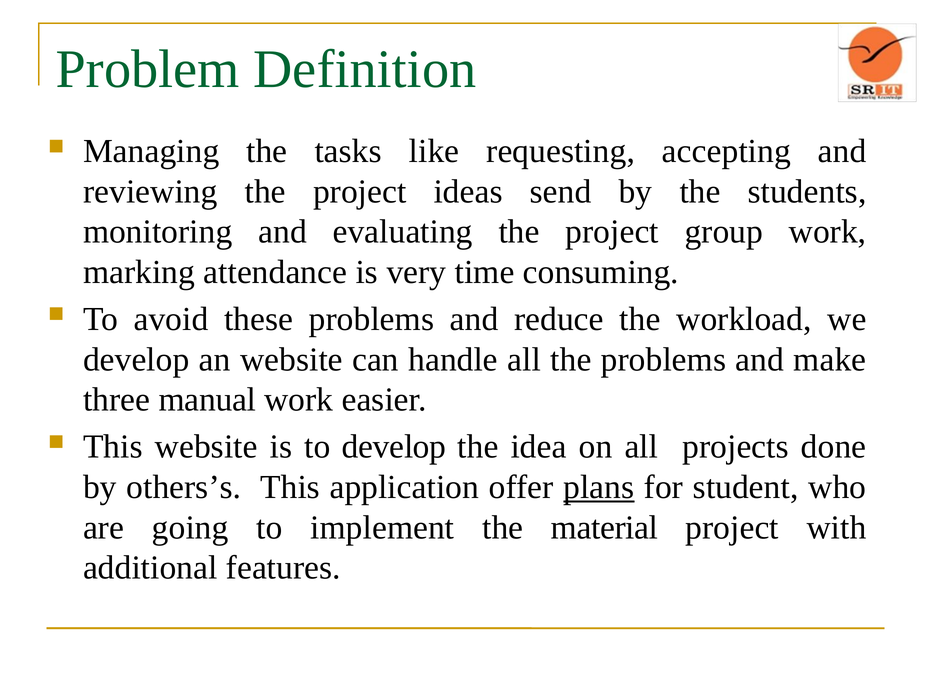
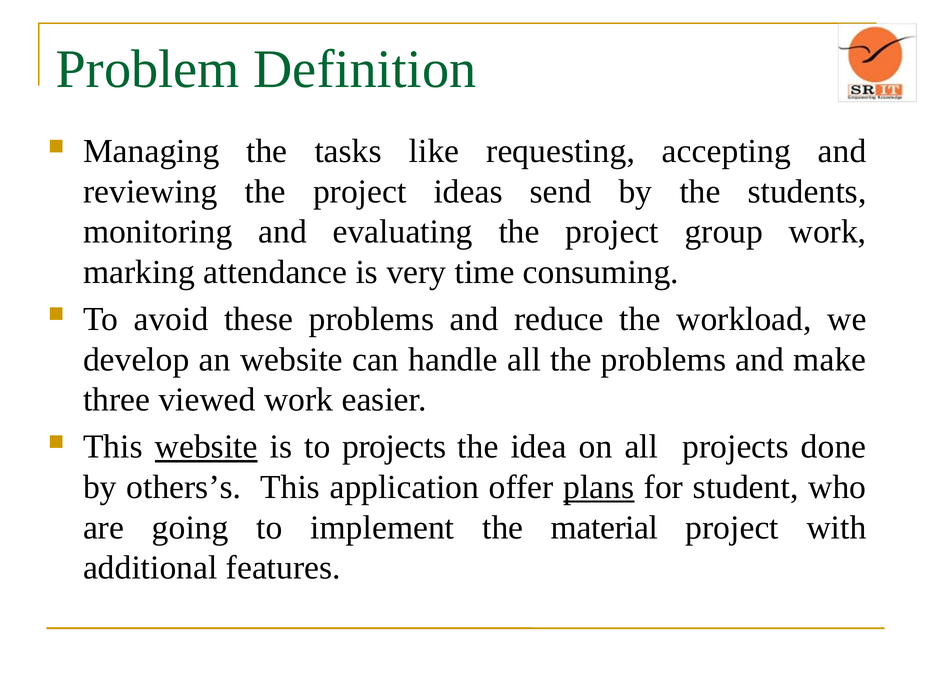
manual: manual -> viewed
website at (206, 447) underline: none -> present
to develop: develop -> projects
